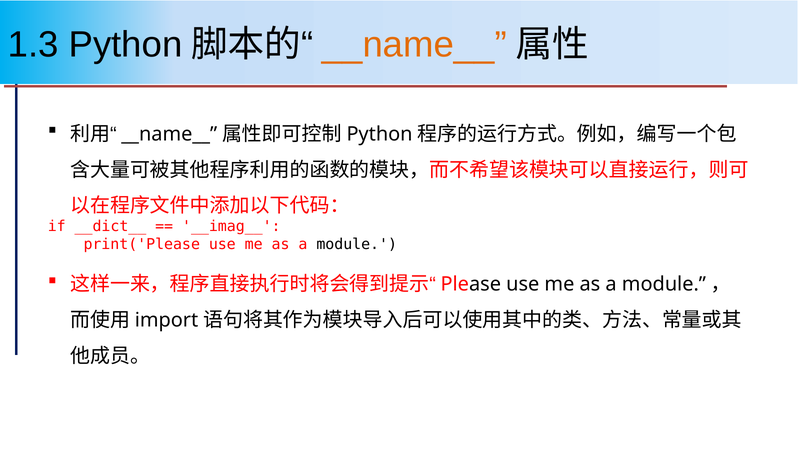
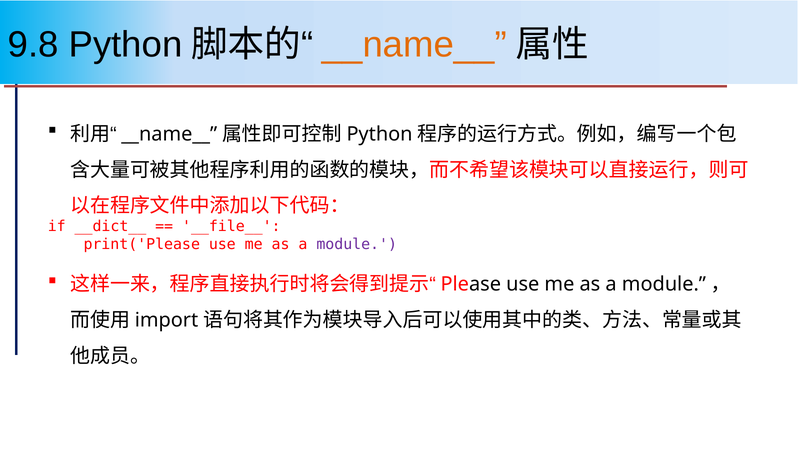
1.3: 1.3 -> 9.8
__imag__: __imag__ -> __file__
module colour: black -> purple
